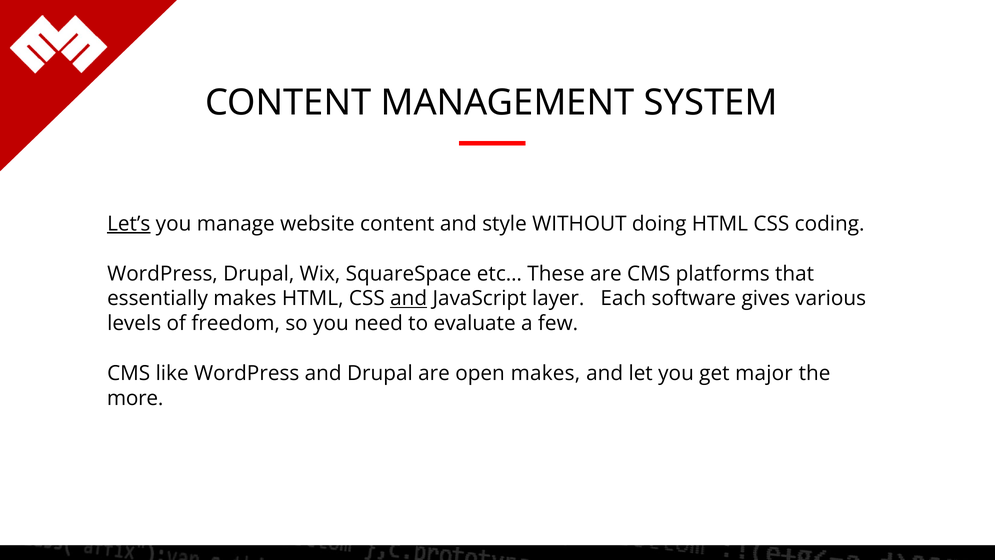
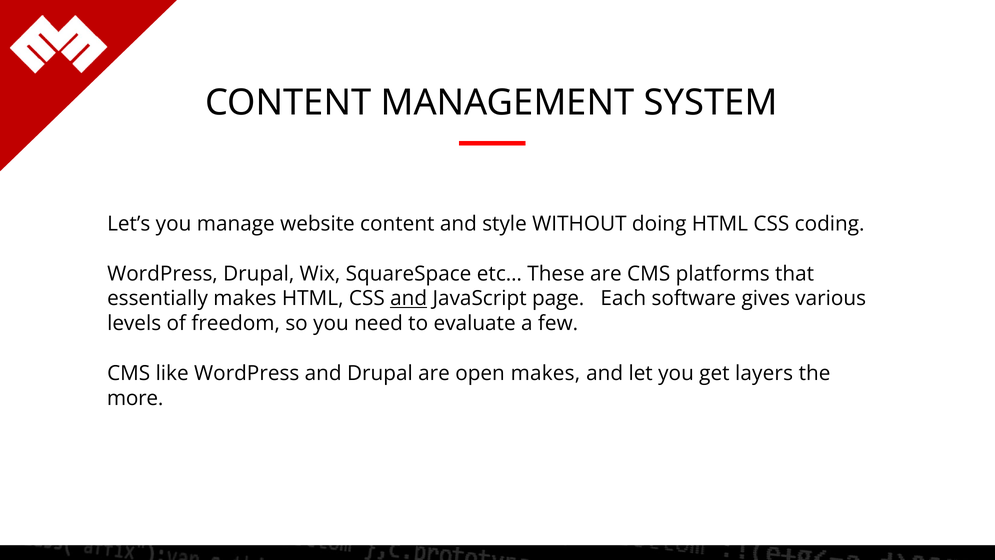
Let’s underline: present -> none
layer: layer -> page
major: major -> layers
